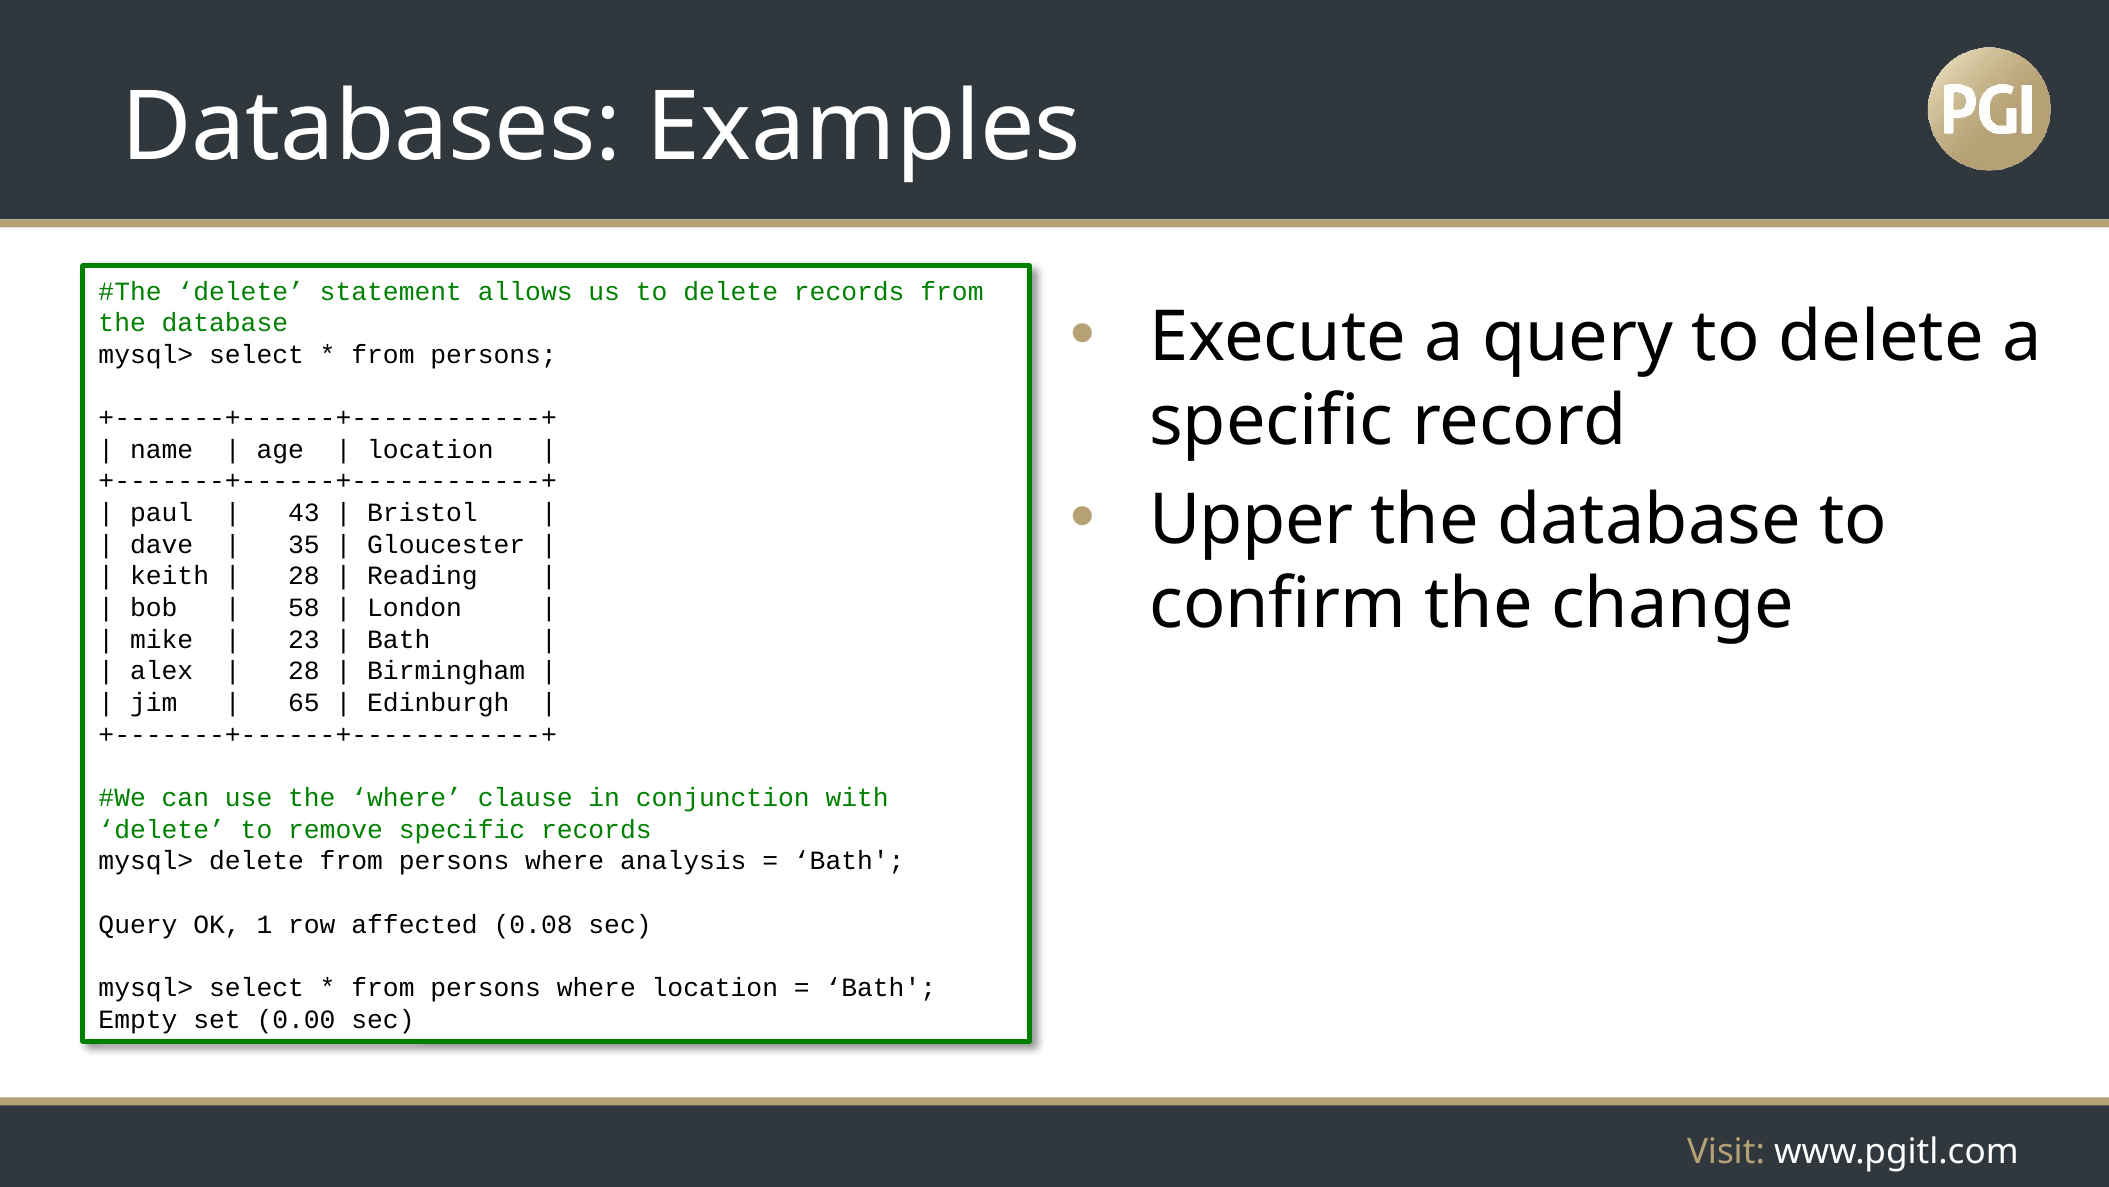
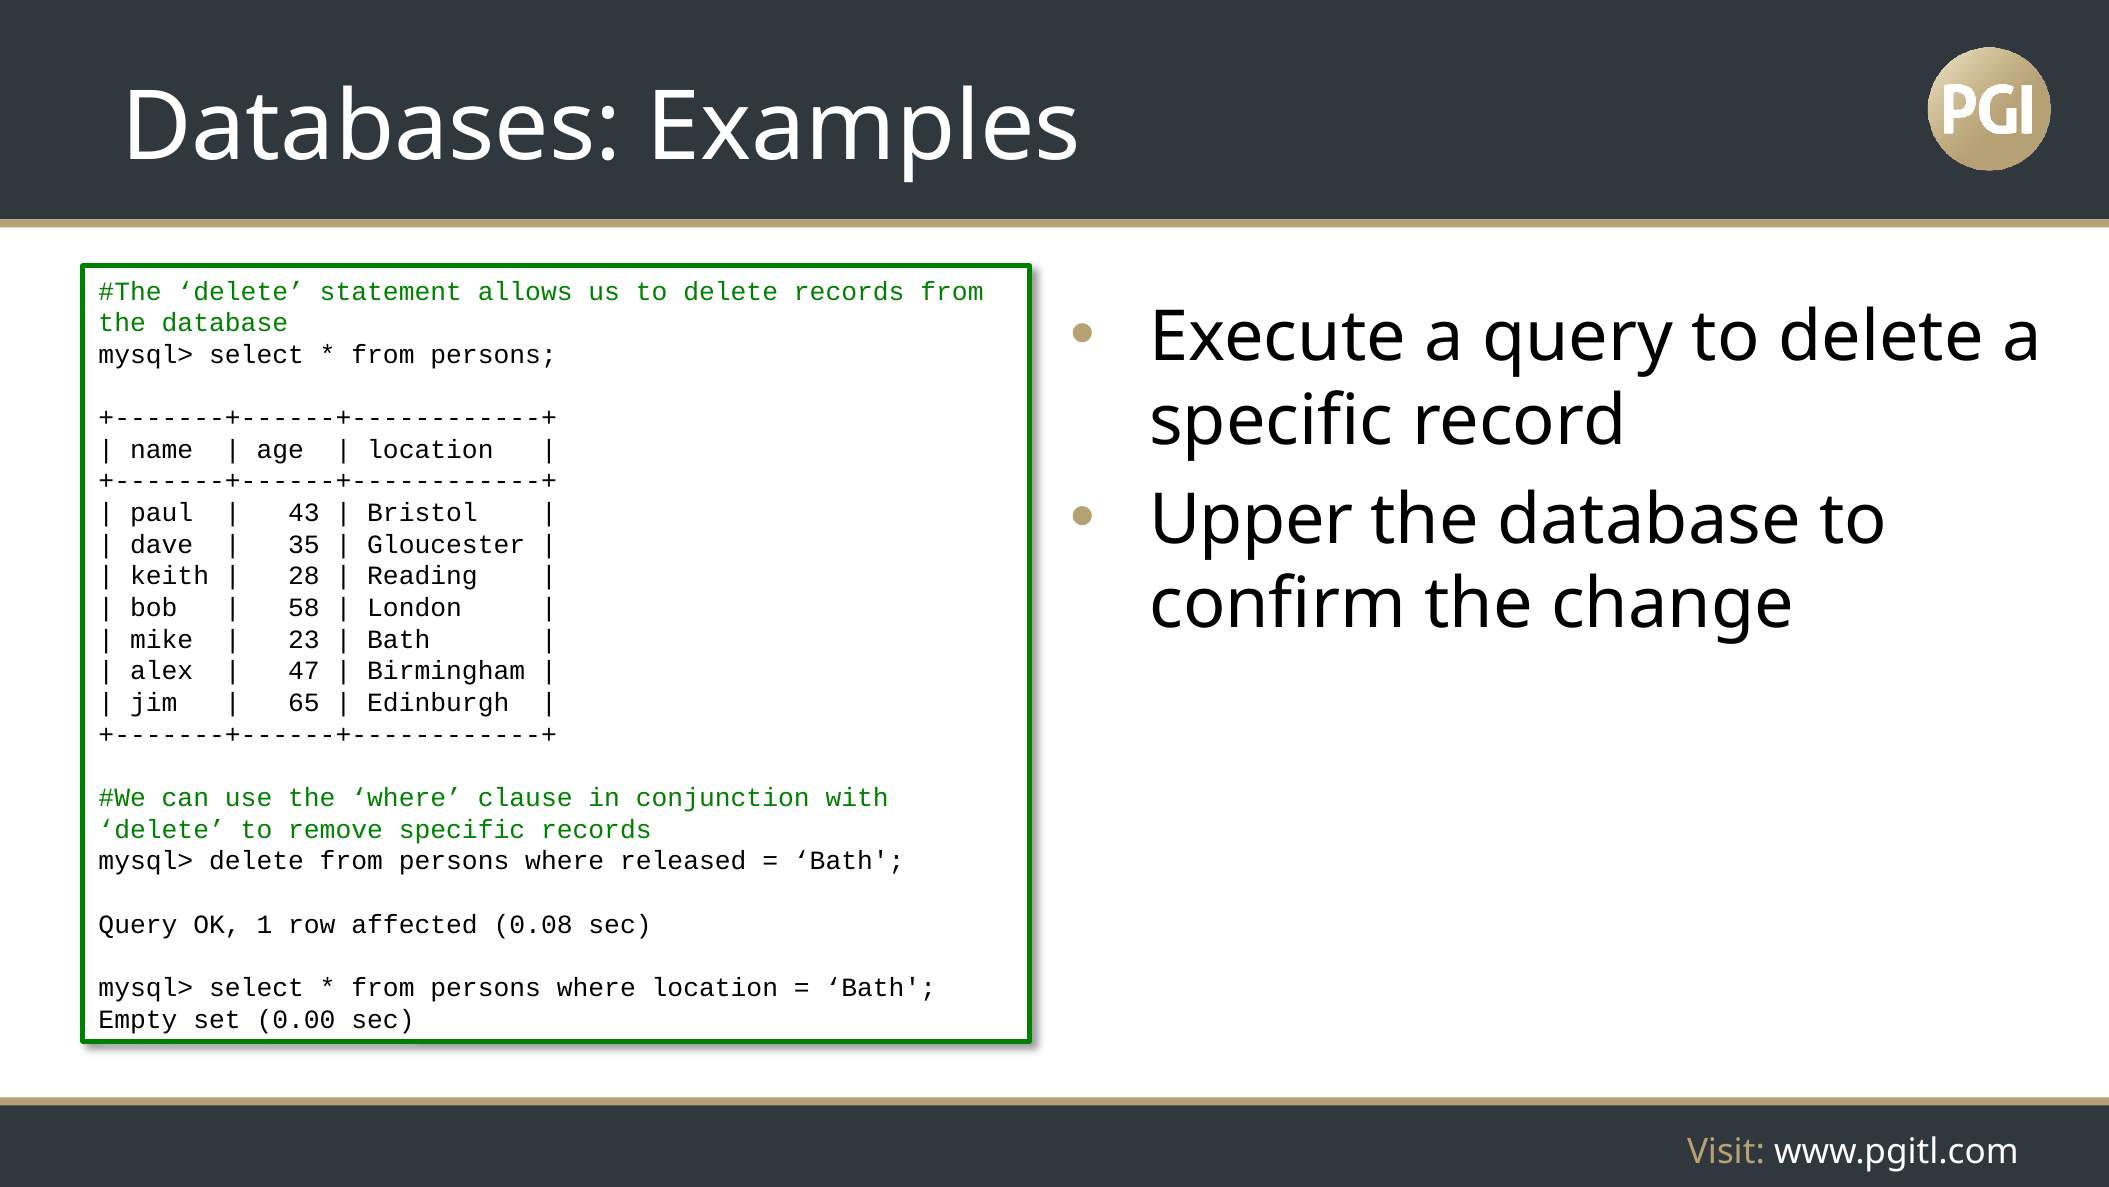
28 at (304, 671): 28 -> 47
analysis: analysis -> released
